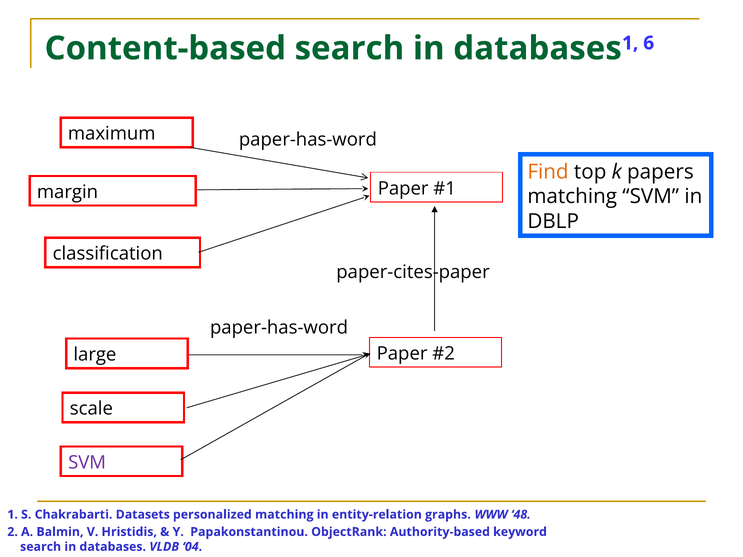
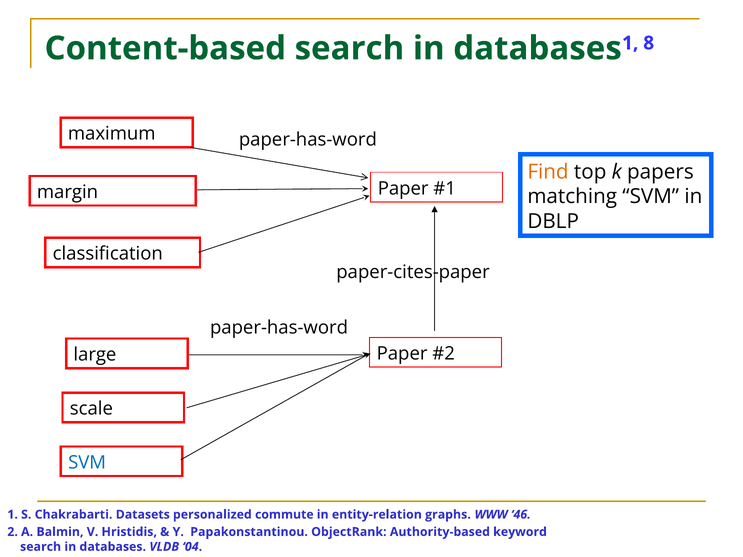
6: 6 -> 8
SVM at (87, 463) colour: purple -> blue
personalized matching: matching -> commute
48: 48 -> 46
